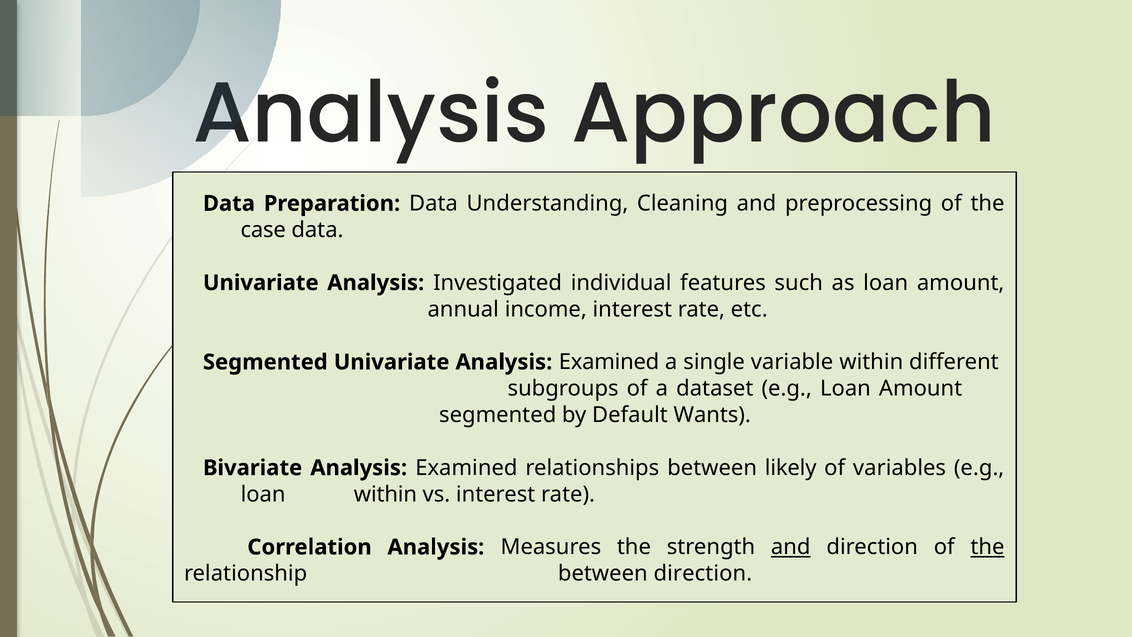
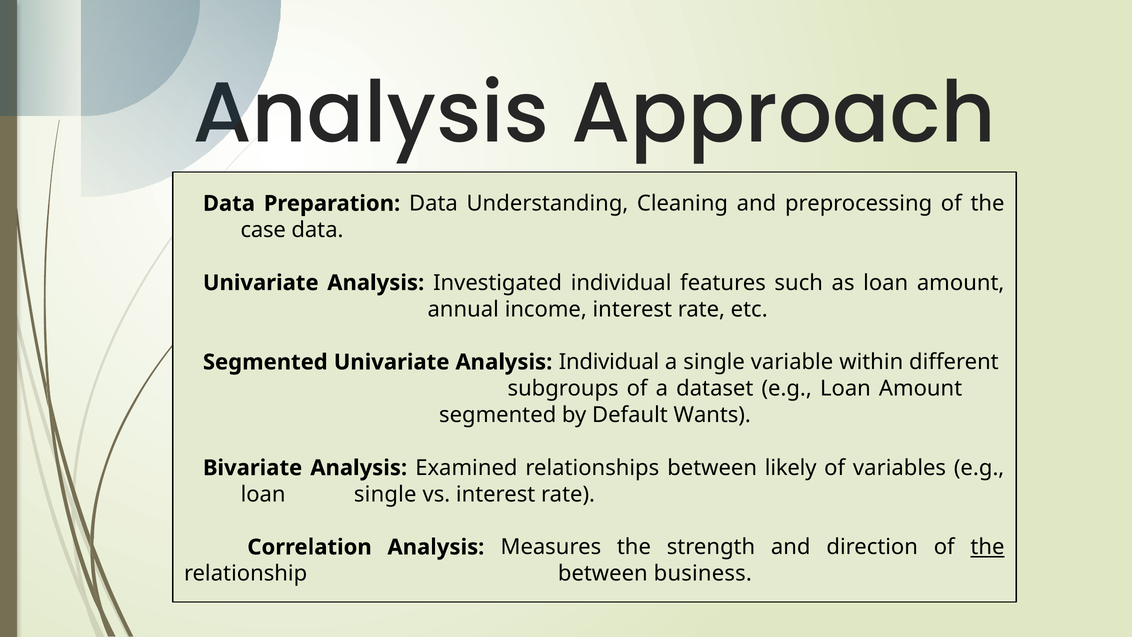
Univariate Analysis Examined: Examined -> Individual
loan within: within -> single
and at (791, 547) underline: present -> none
between direction: direction -> business
